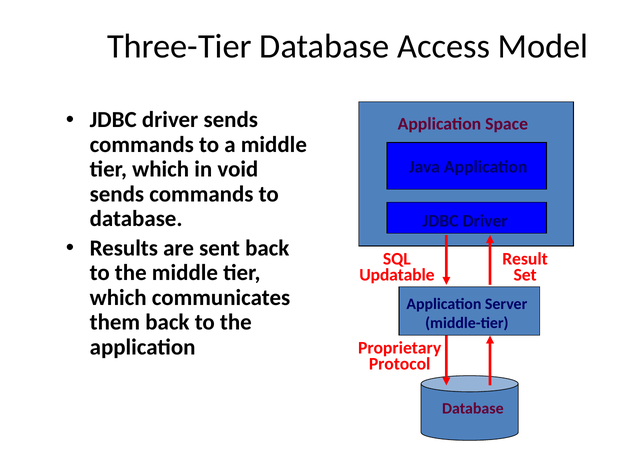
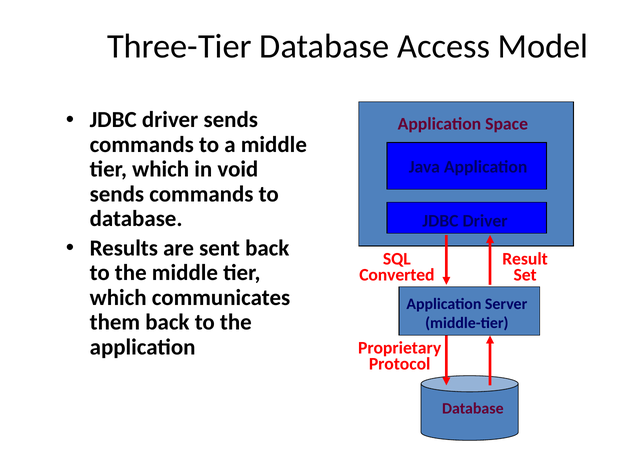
Updatable: Updatable -> Converted
